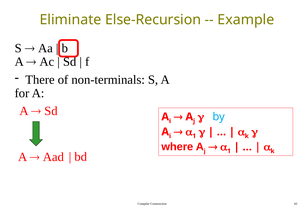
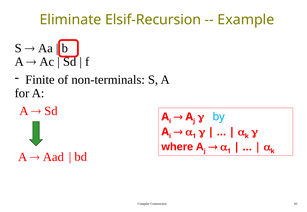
Else-Recursion: Else-Recursion -> Elsif-Recursion
There: There -> Finite
